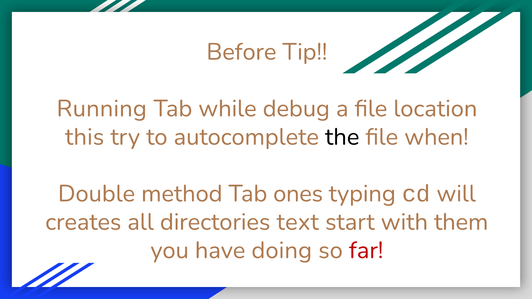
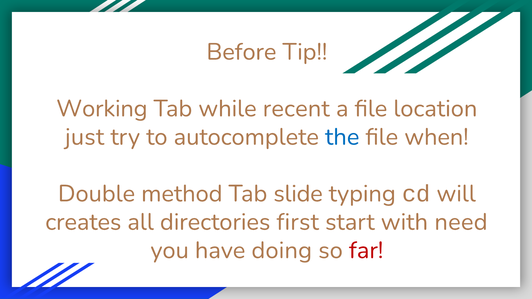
Running: Running -> Working
debug: debug -> recent
this: this -> just
the colour: black -> blue
ones: ones -> slide
text: text -> first
them: them -> need
